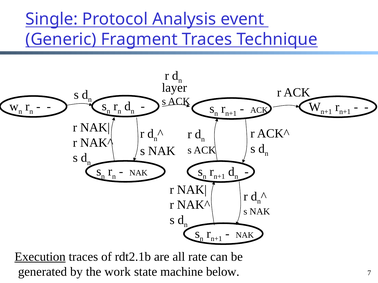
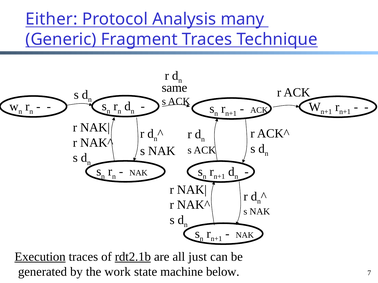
Single: Single -> Either
event: event -> many
layer: layer -> same
rdt2.1b underline: none -> present
rate: rate -> just
